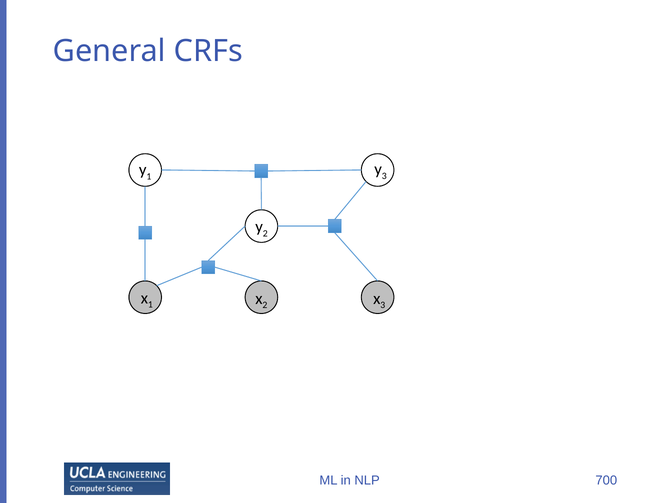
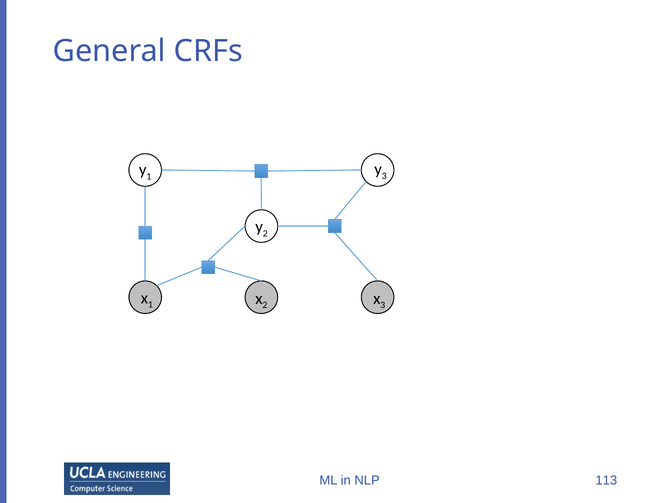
700: 700 -> 113
